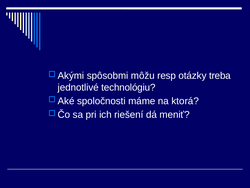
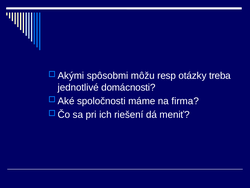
technológiu: technológiu -> domácnosti
ktorá: ktorá -> firma
